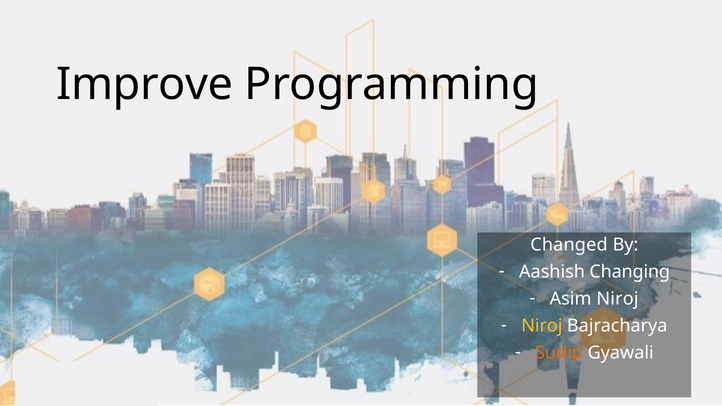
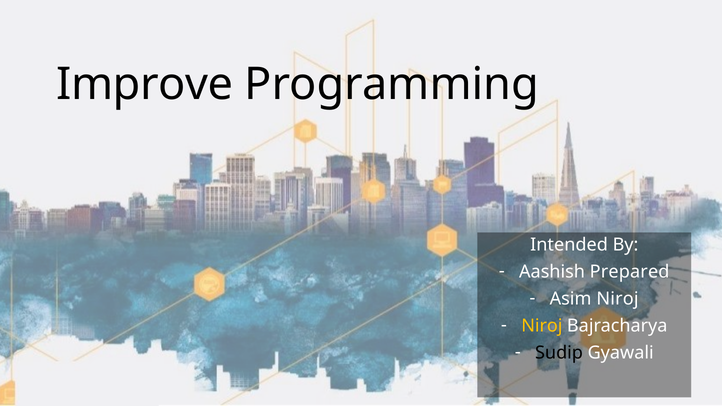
Changed: Changed -> Intended
Changing: Changing -> Prepared
Sudip colour: orange -> black
